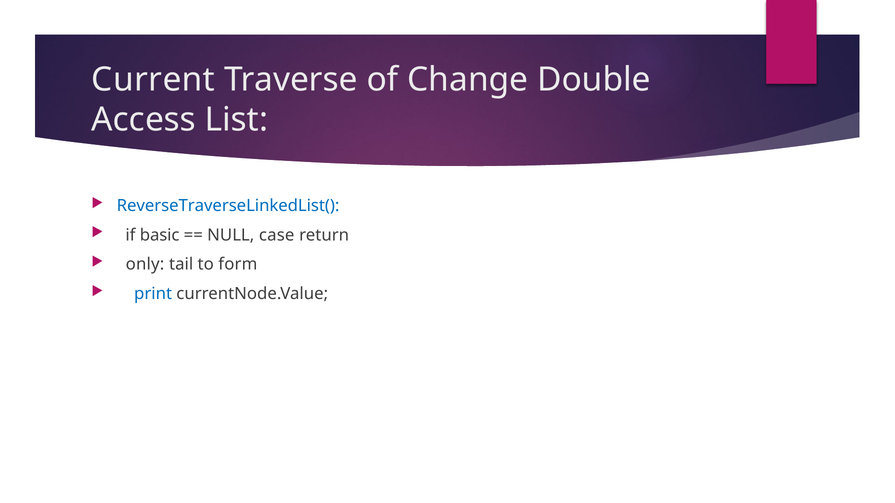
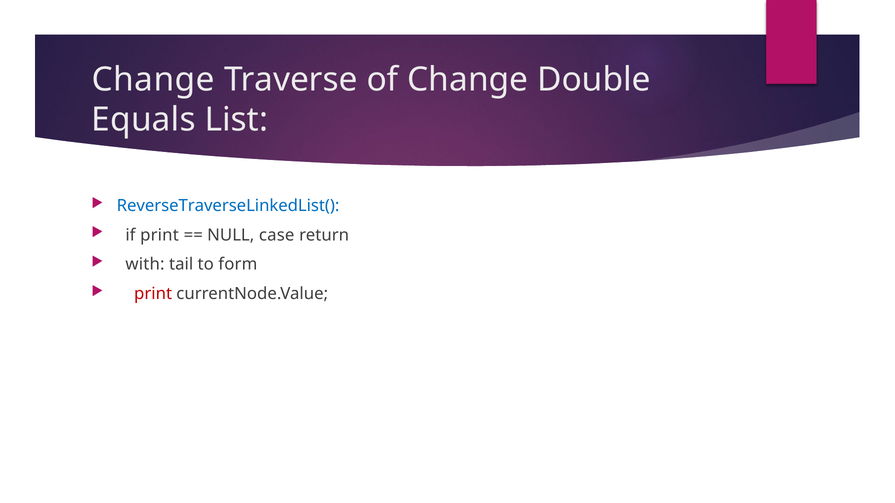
Current at (153, 80): Current -> Change
Access: Access -> Equals
if basic: basic -> print
only: only -> with
print at (153, 294) colour: blue -> red
